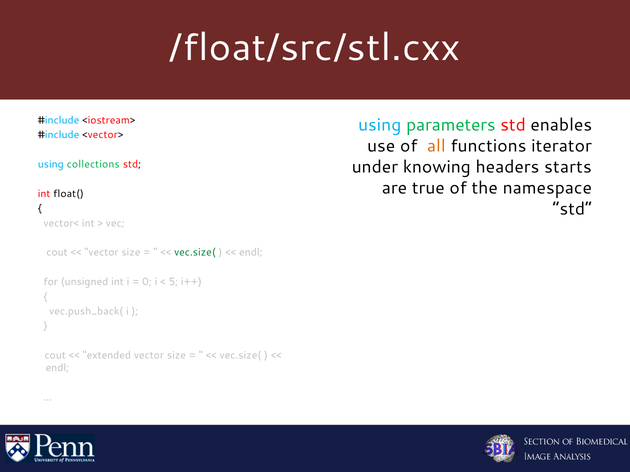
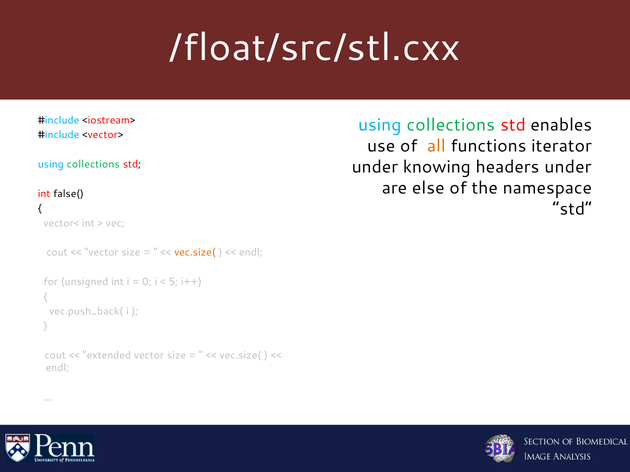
parameters at (451, 125): parameters -> collections
headers starts: starts -> under
true: true -> else
float(: float( -> false(
vec.size( at (195, 253) colour: green -> orange
